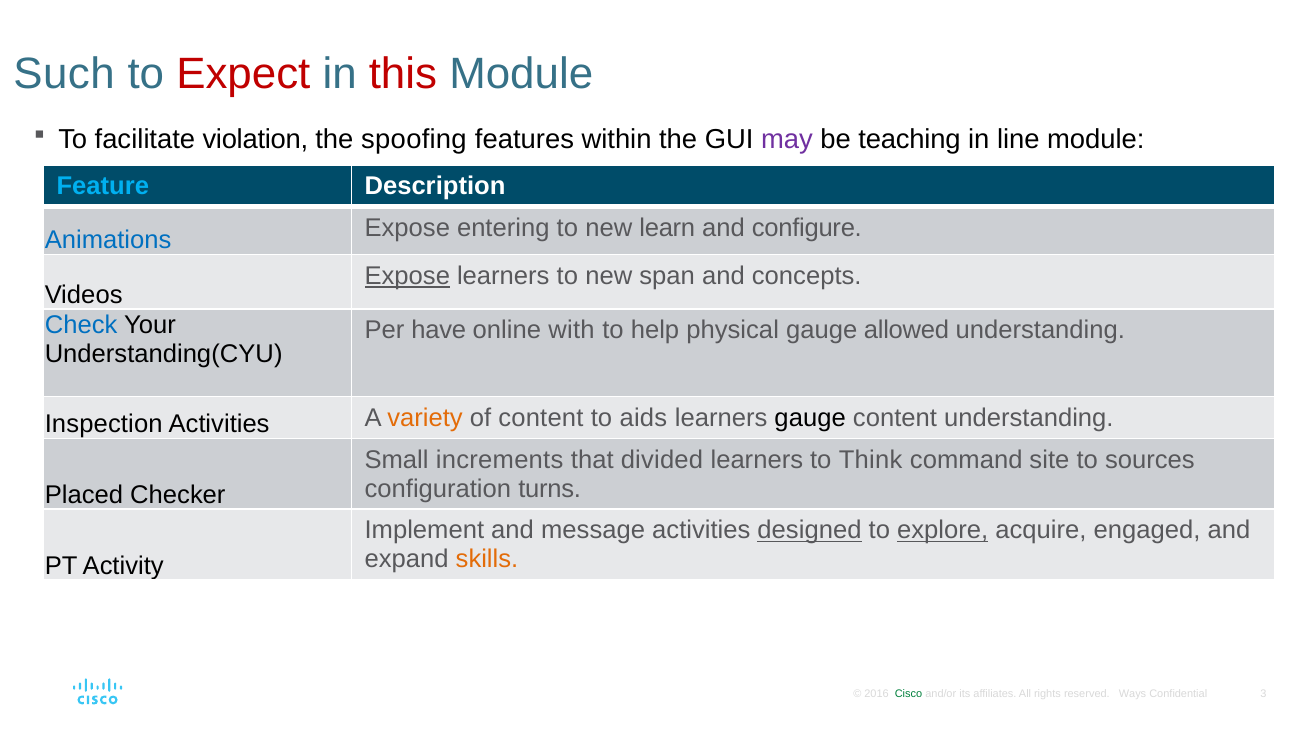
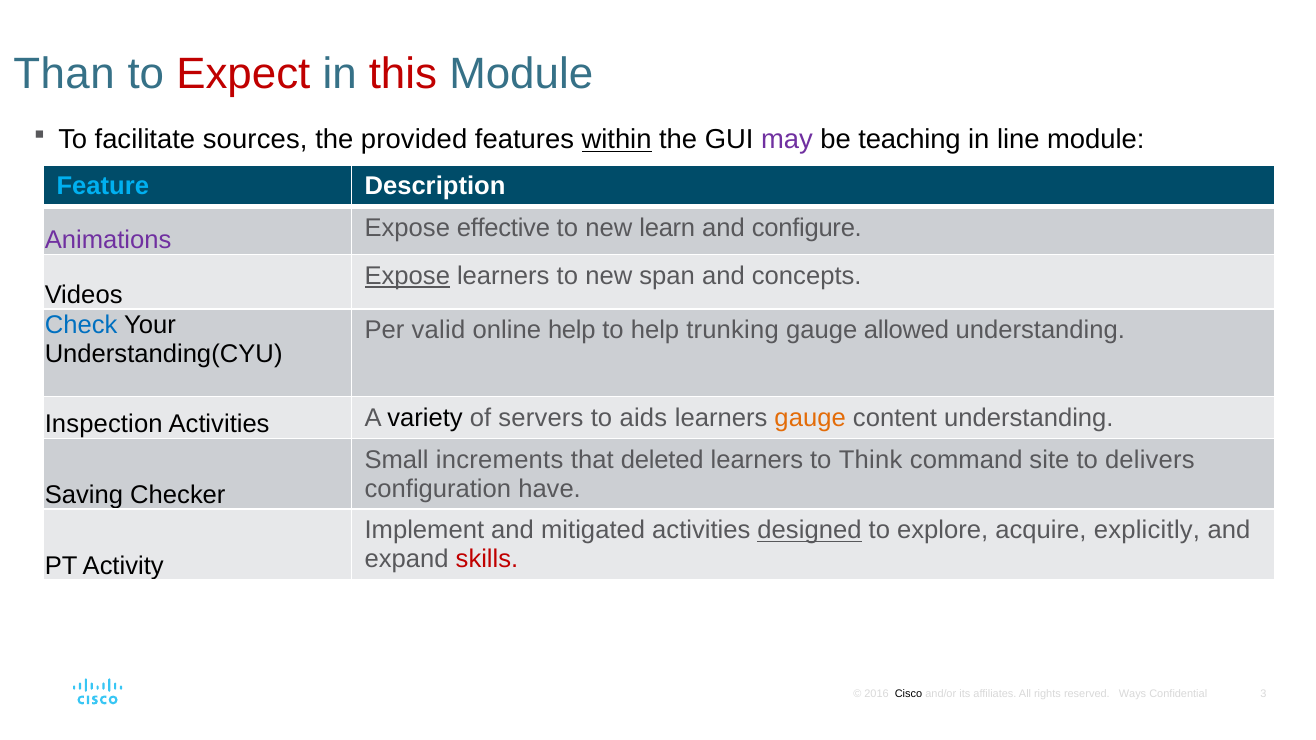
Such: Such -> Than
violation: violation -> sources
spoofing: spoofing -> provided
within underline: none -> present
Animations colour: blue -> purple
entering: entering -> effective
have: have -> valid
online with: with -> help
physical: physical -> trunking
variety colour: orange -> black
of content: content -> servers
gauge at (810, 418) colour: black -> orange
divided: divided -> deleted
sources: sources -> delivers
turns: turns -> have
Placed: Placed -> Saving
message: message -> mitigated
explore underline: present -> none
engaged: engaged -> explicitly
skills colour: orange -> red
Cisco colour: green -> black
